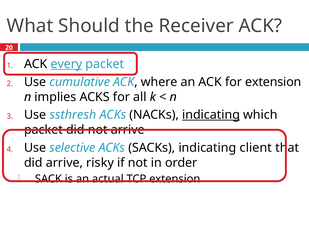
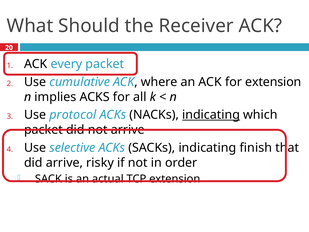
every underline: present -> none
ssthresh: ssthresh -> protocol
client: client -> finish
